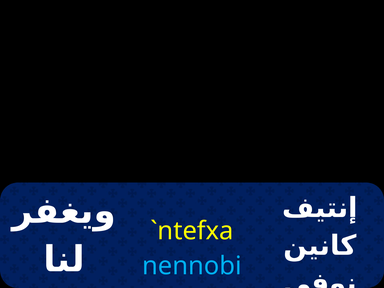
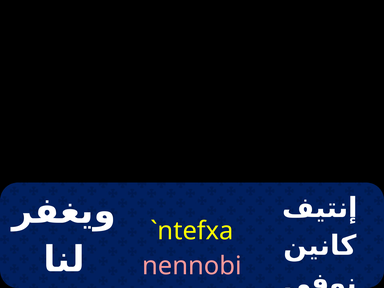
nennobi colour: light blue -> pink
